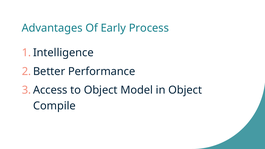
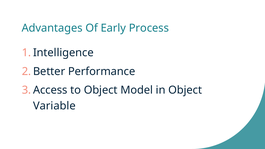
Compile: Compile -> Variable
